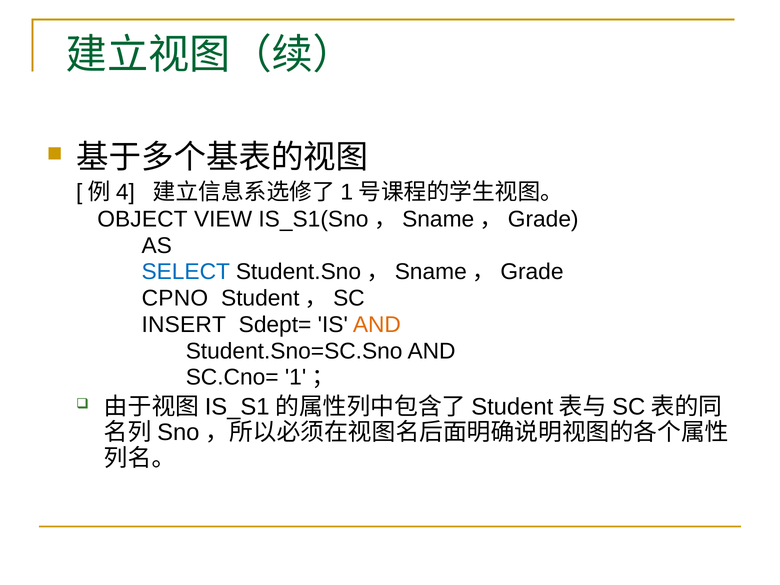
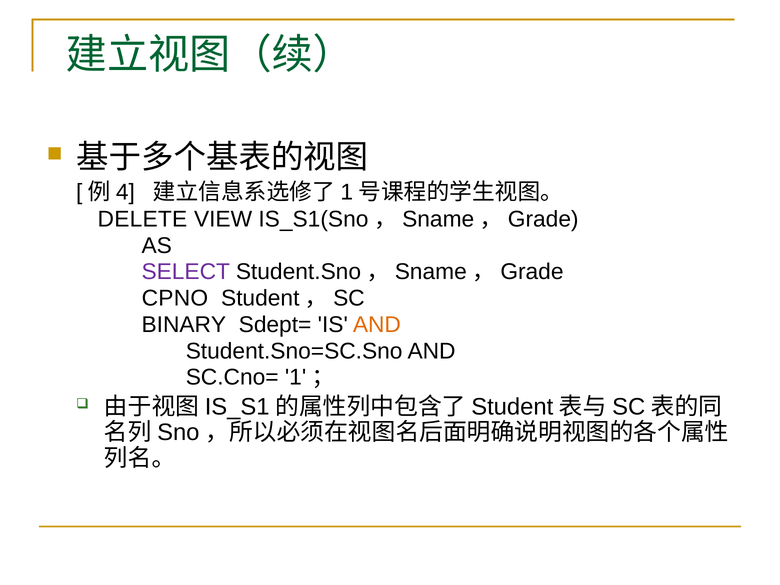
OBJECT: OBJECT -> DELETE
SELECT colour: blue -> purple
INSERT: INSERT -> BINARY
